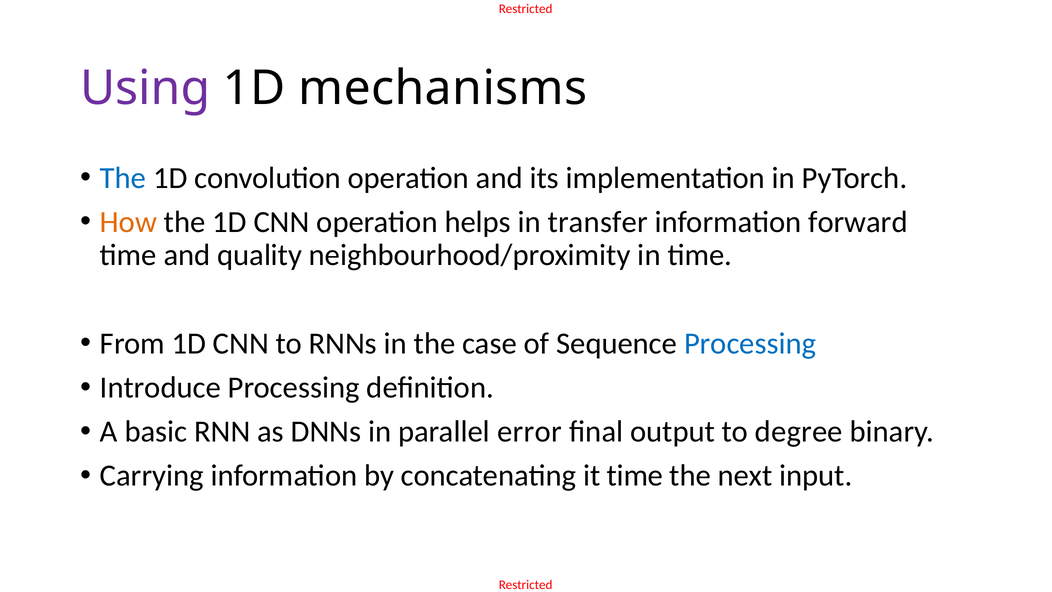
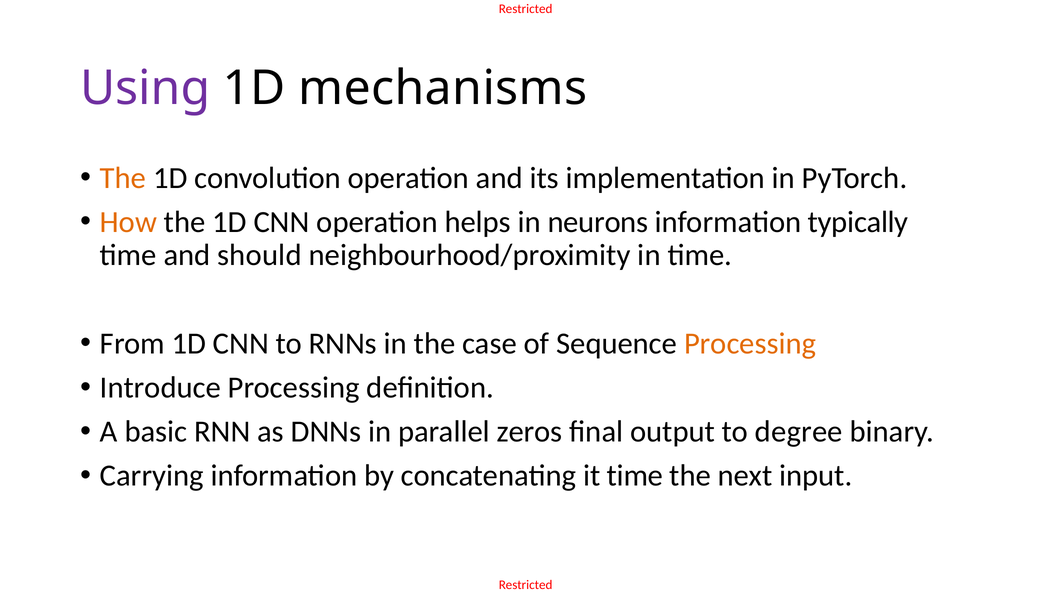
The at (123, 178) colour: blue -> orange
transfer: transfer -> neurons
forward: forward -> typically
quality: quality -> should
Processing at (750, 343) colour: blue -> orange
error: error -> zeros
